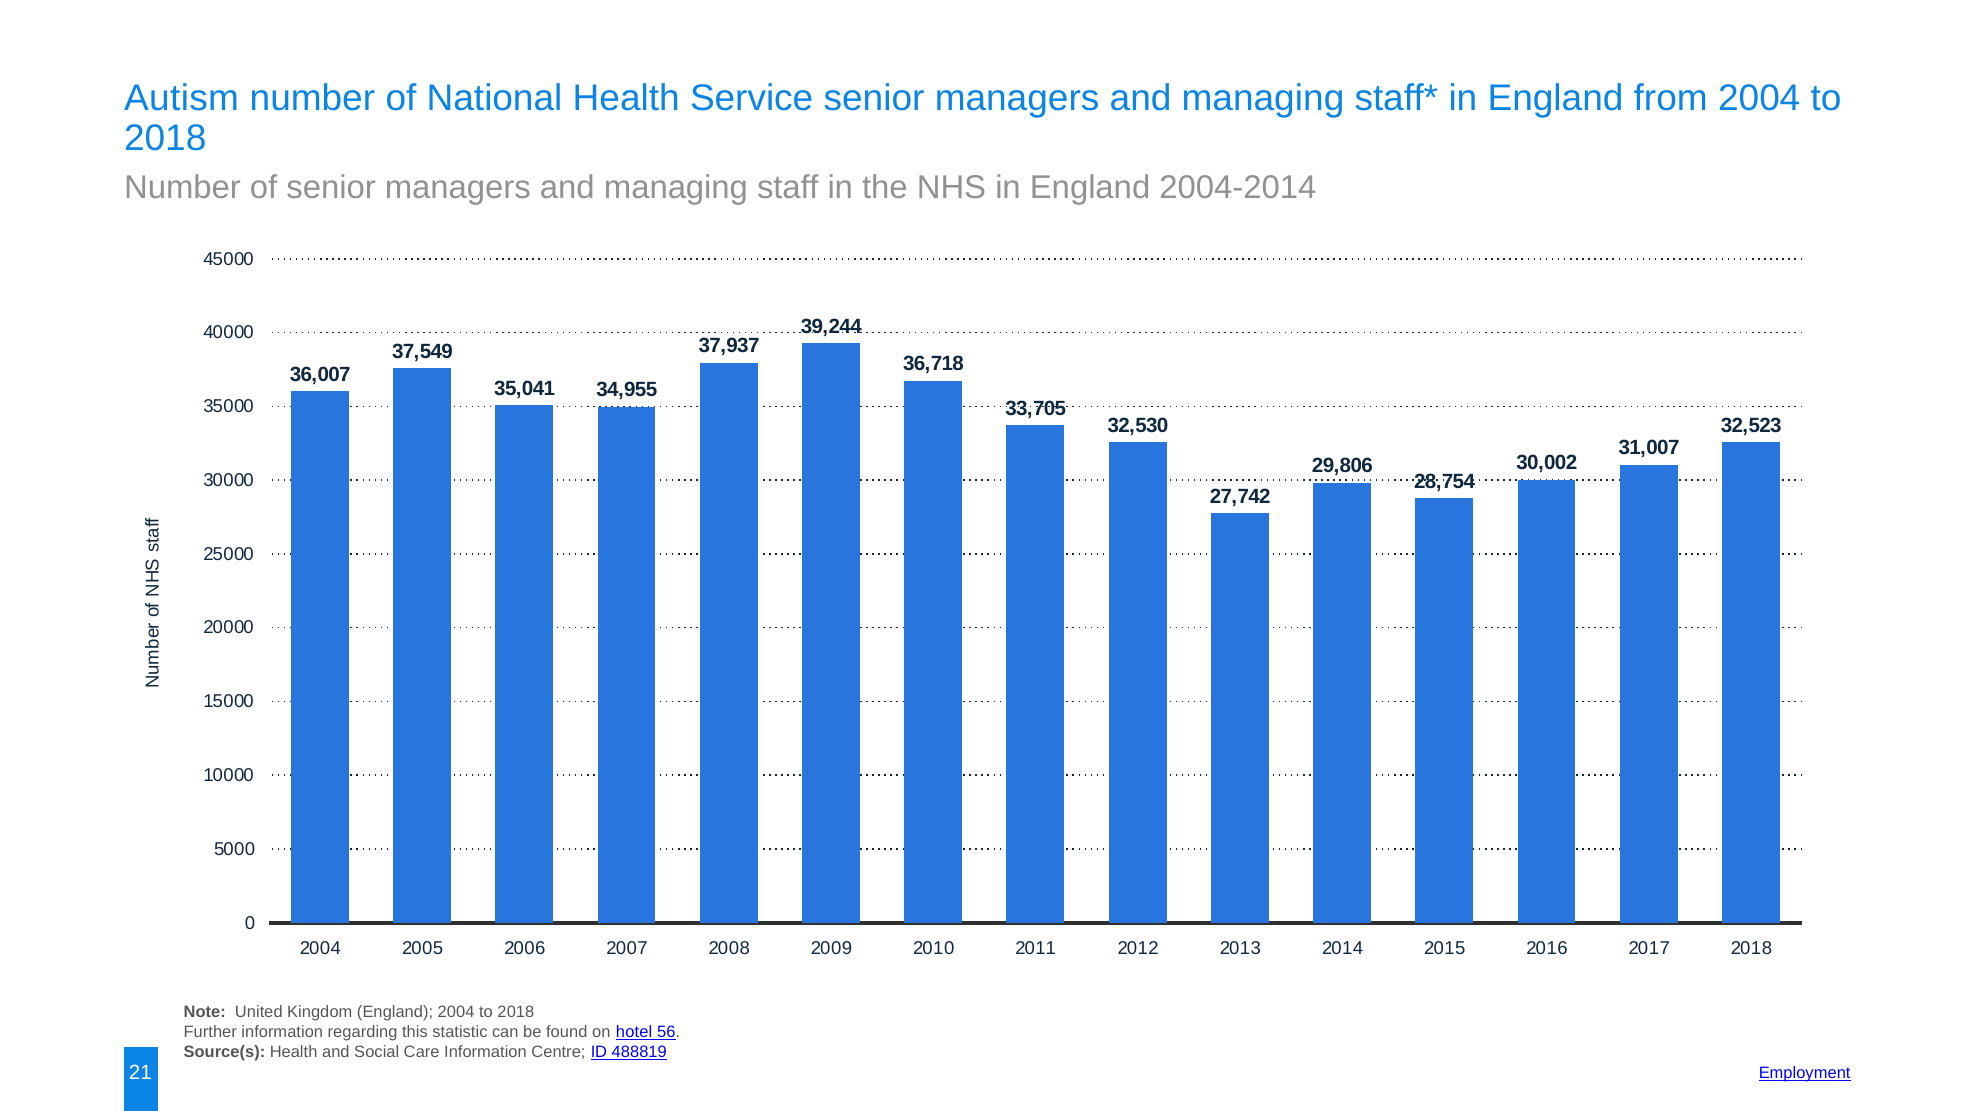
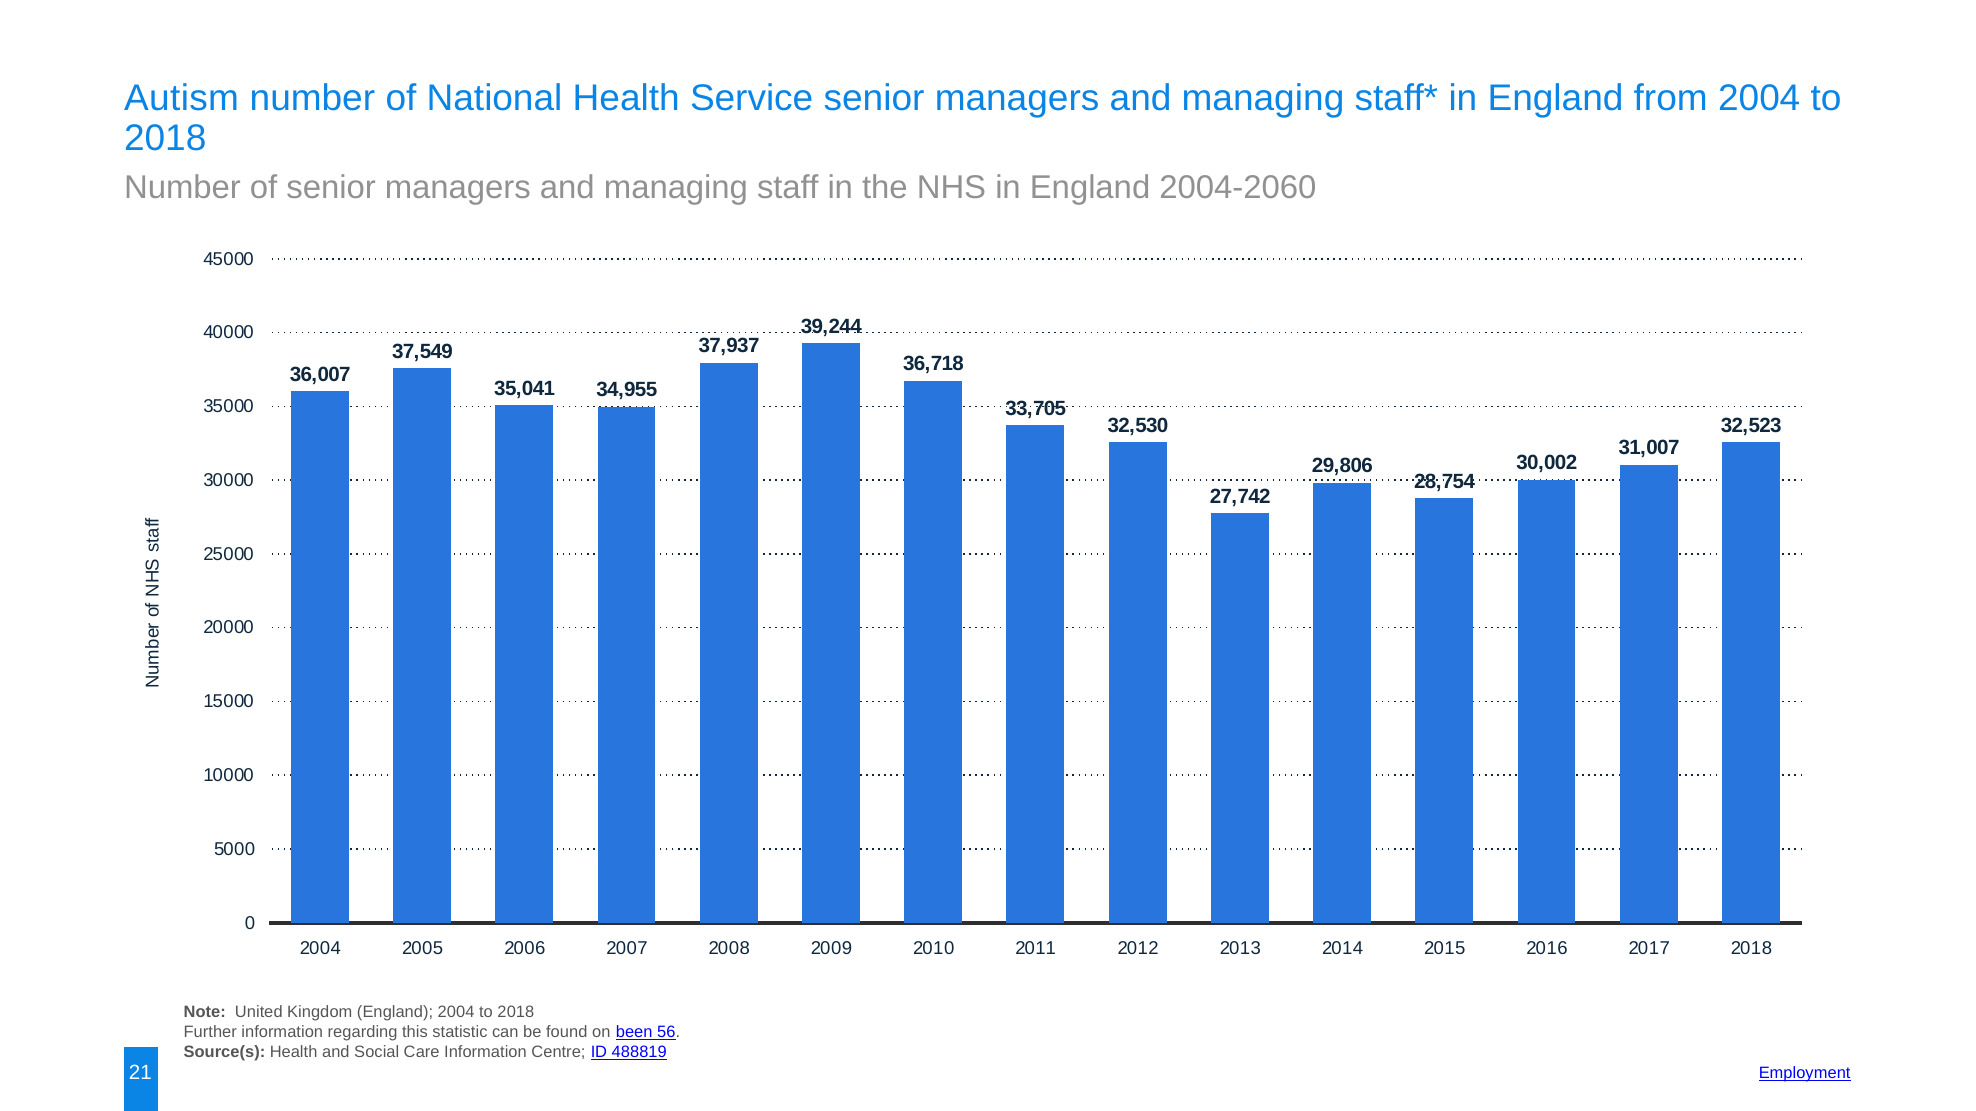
2004-2014: 2004-2014 -> 2004-2060
hotel: hotel -> been
